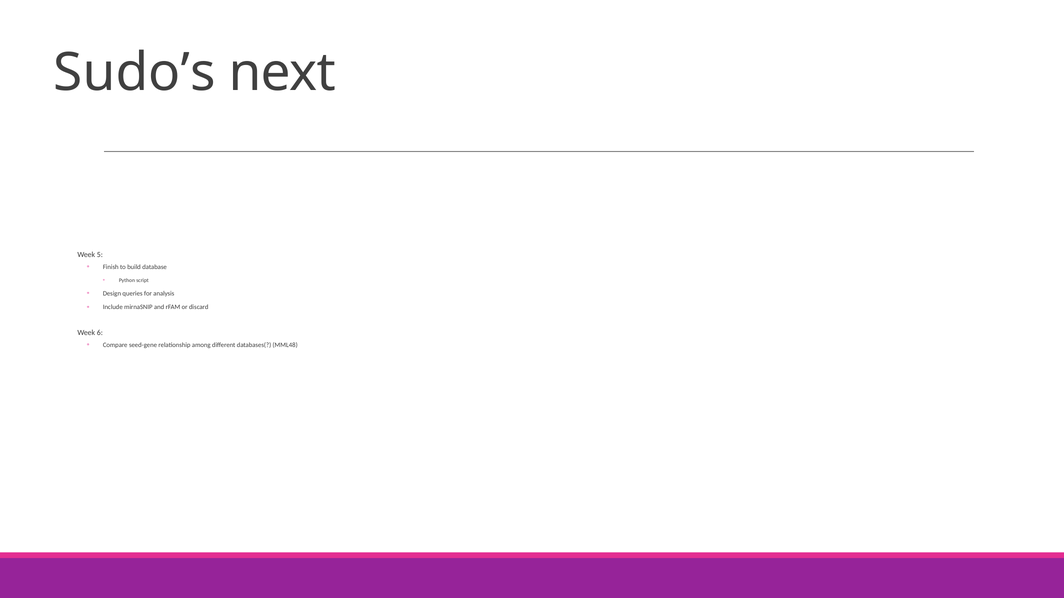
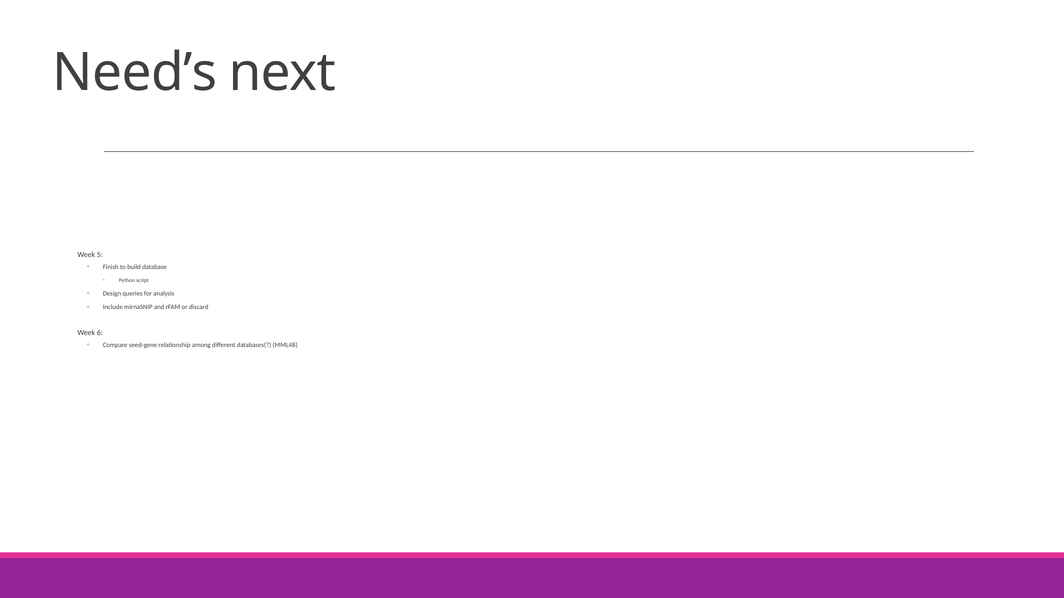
Sudo’s: Sudo’s -> Need’s
